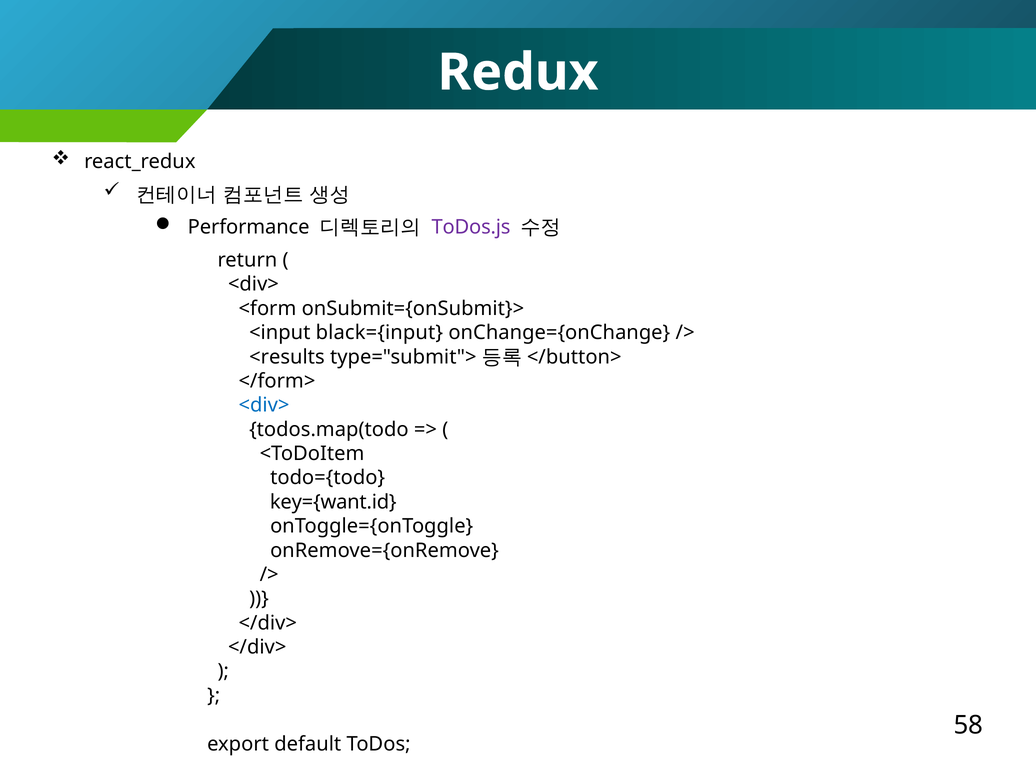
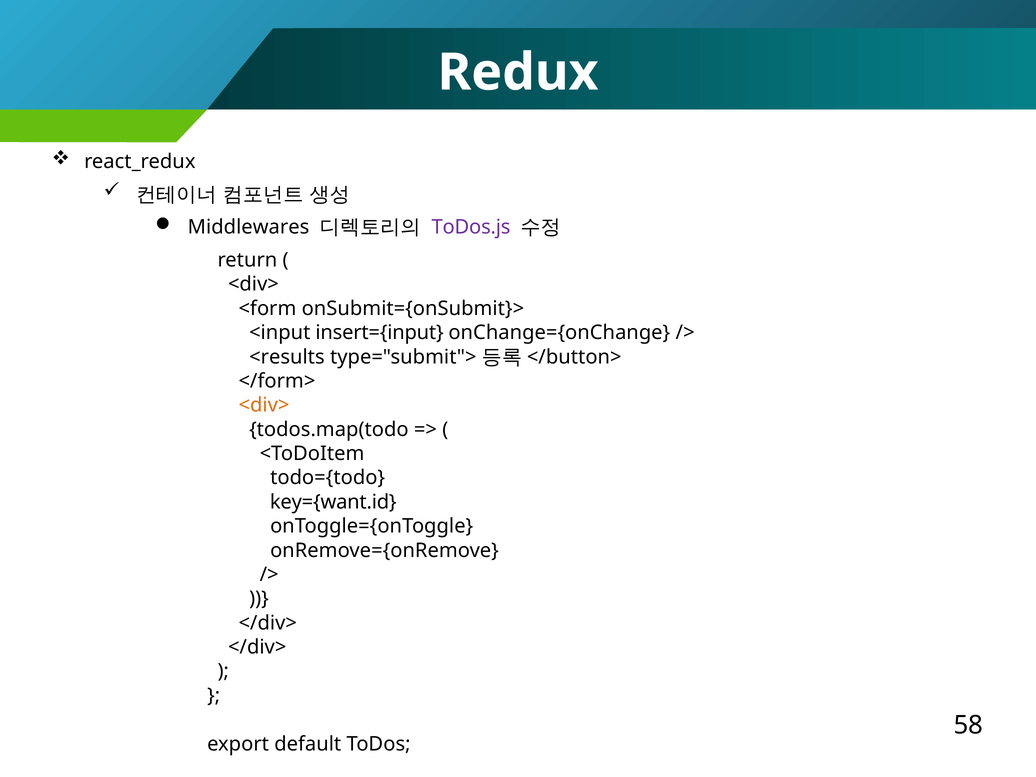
Performance: Performance -> Middlewares
black={input: black={input -> insert={input
<div> at (264, 405) colour: blue -> orange
